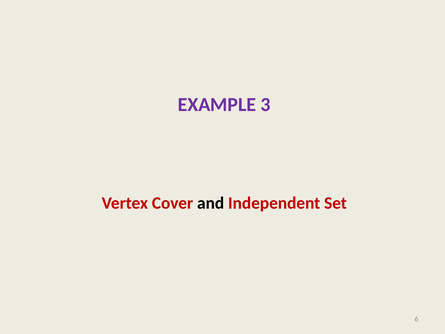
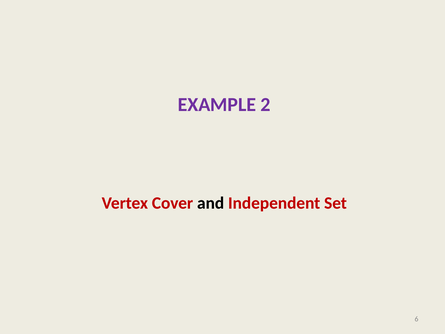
3: 3 -> 2
